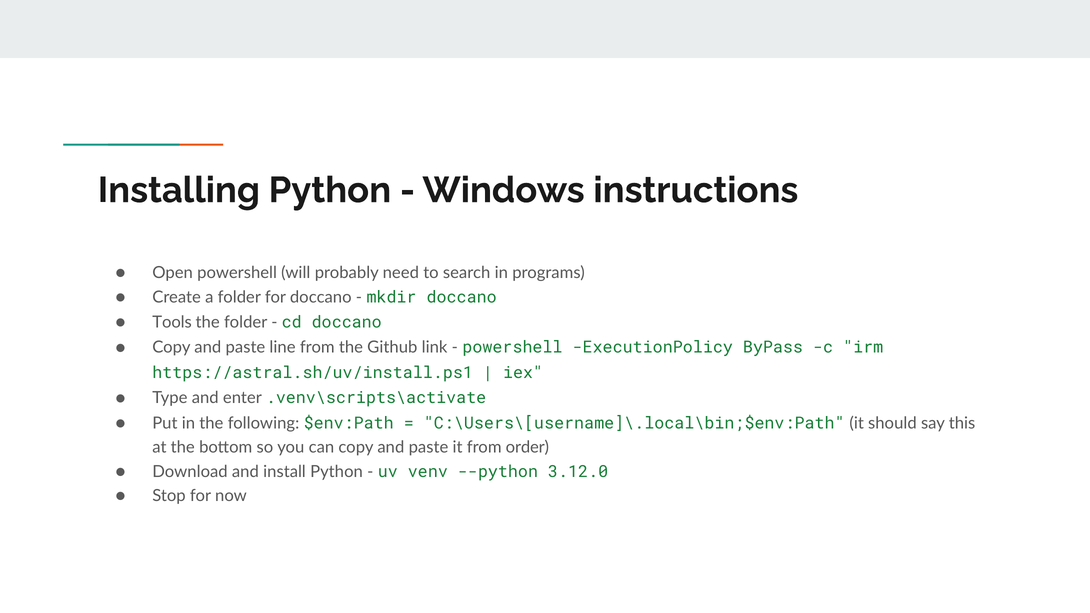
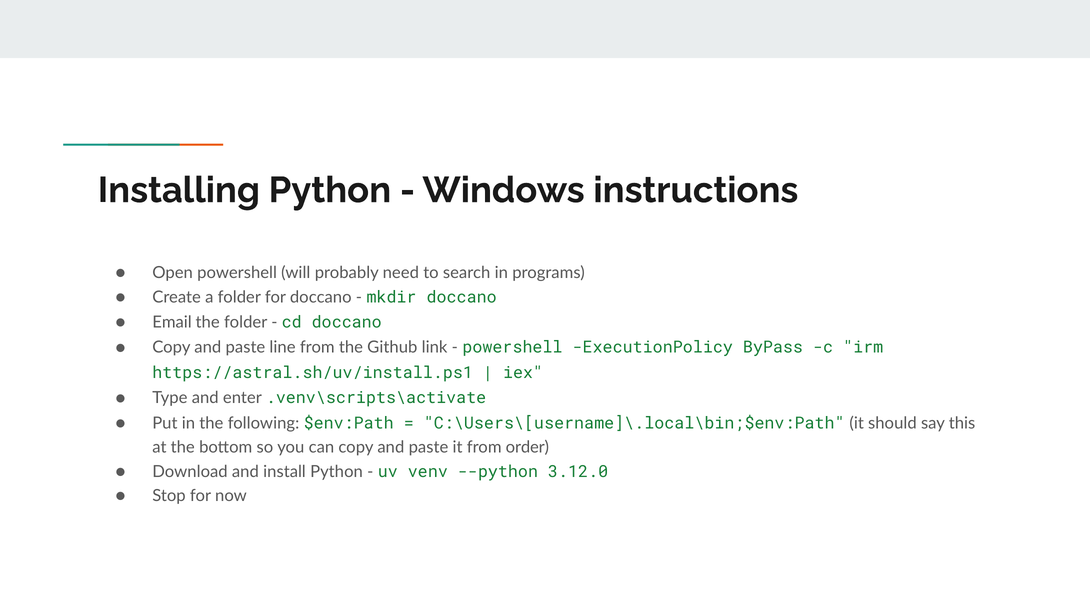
Tools: Tools -> Email
